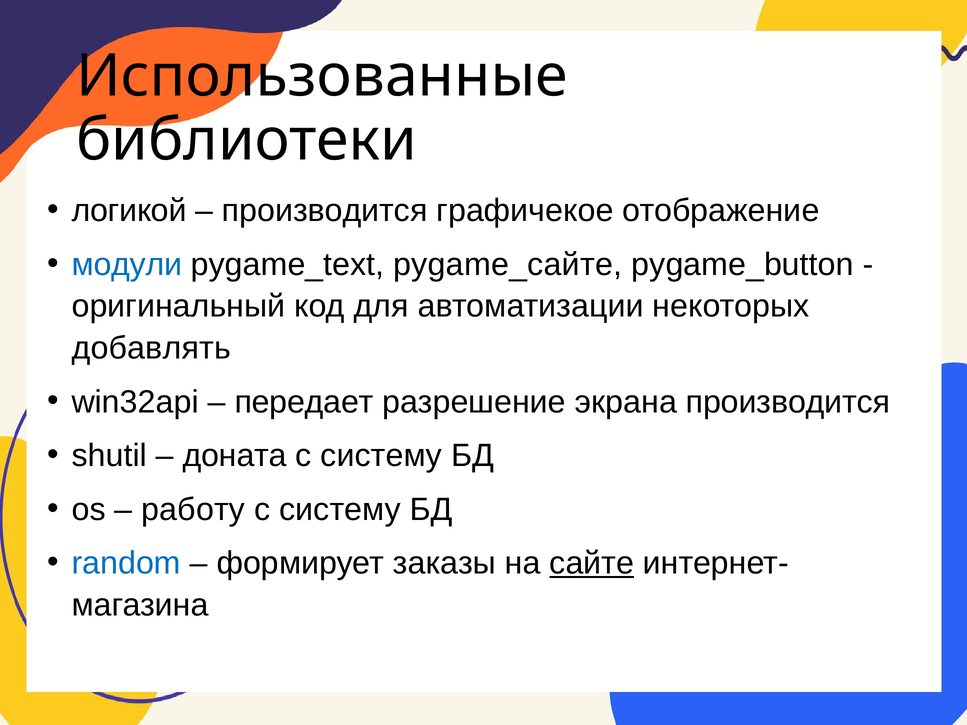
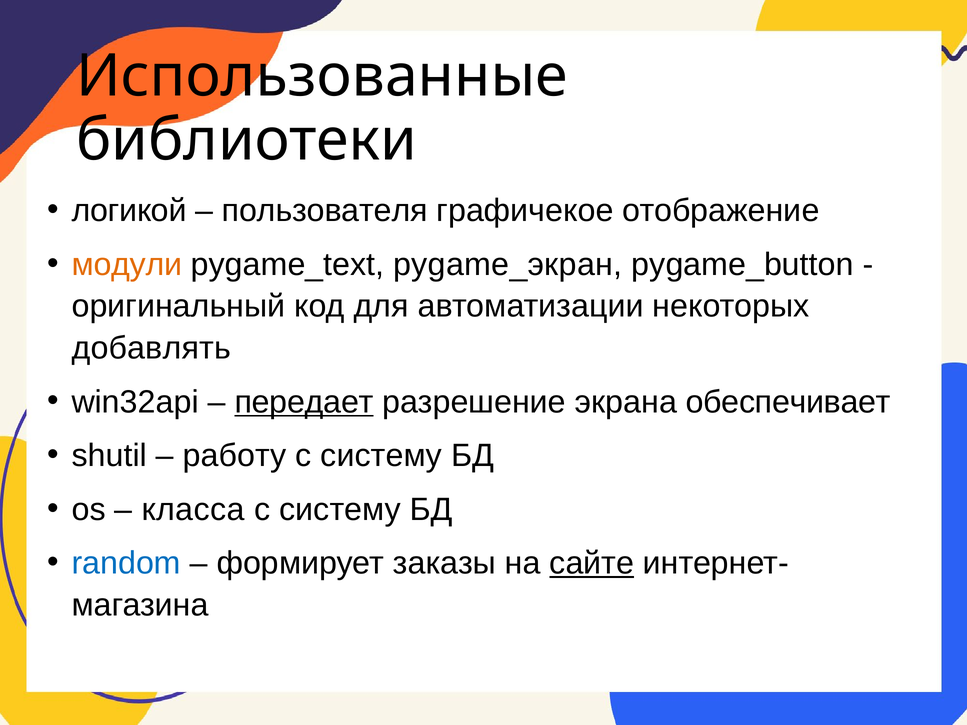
производится at (325, 211): производится -> пользователя
модули colour: blue -> orange
pygame_сайте: pygame_сайте -> pygame_экран
передает underline: none -> present
экрана производится: производится -> обеспечивает
доната: доната -> работу
работу: работу -> класса
